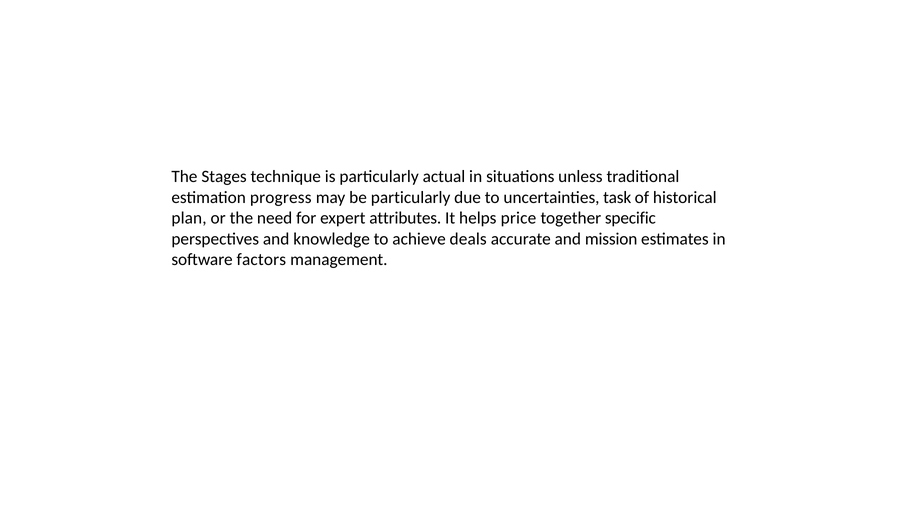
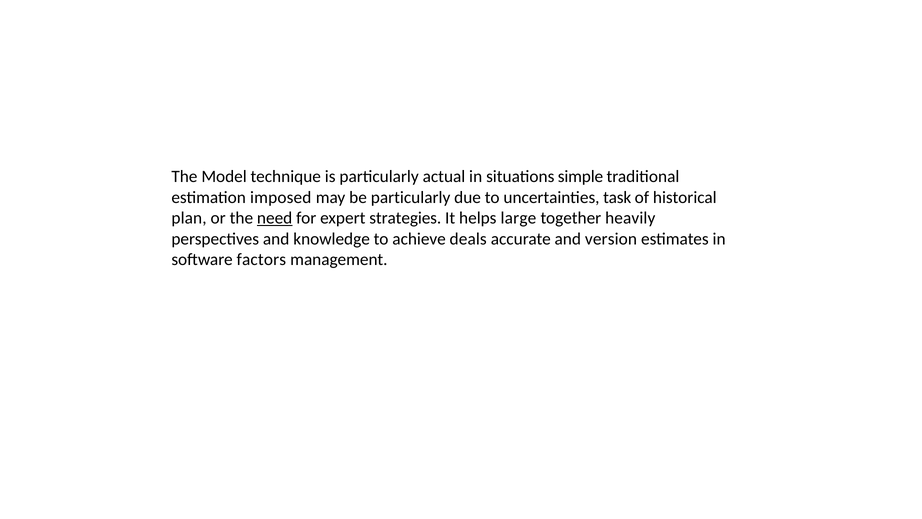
Stages: Stages -> Model
unless: unless -> simple
progress: progress -> imposed
need underline: none -> present
attributes: attributes -> strategies
price: price -> large
specific: specific -> heavily
mission: mission -> version
